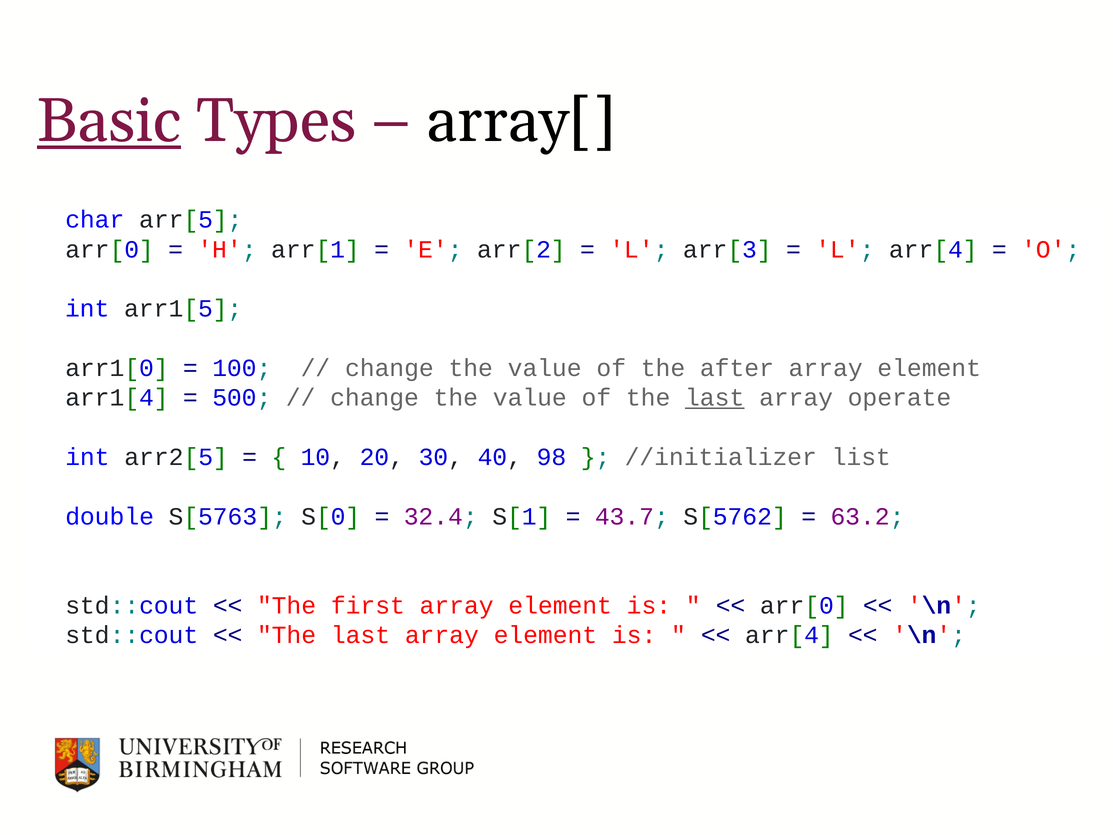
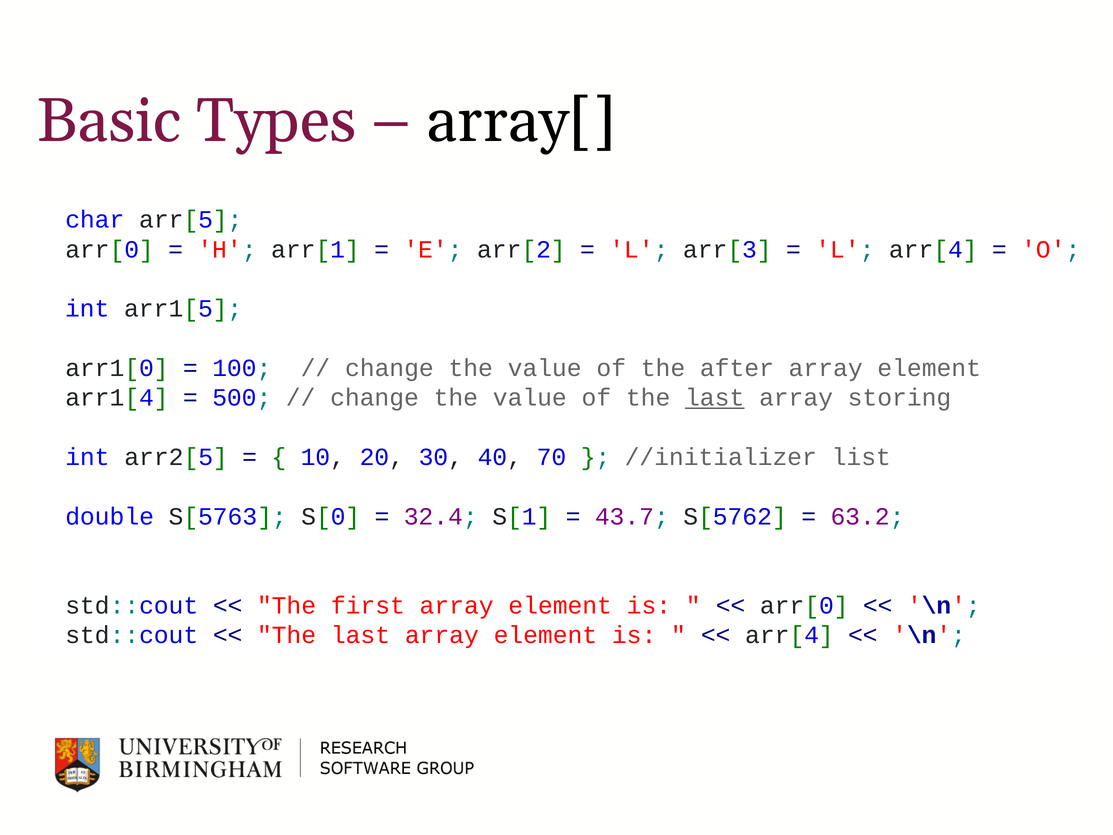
Basic underline: present -> none
operate: operate -> storing
98: 98 -> 70
